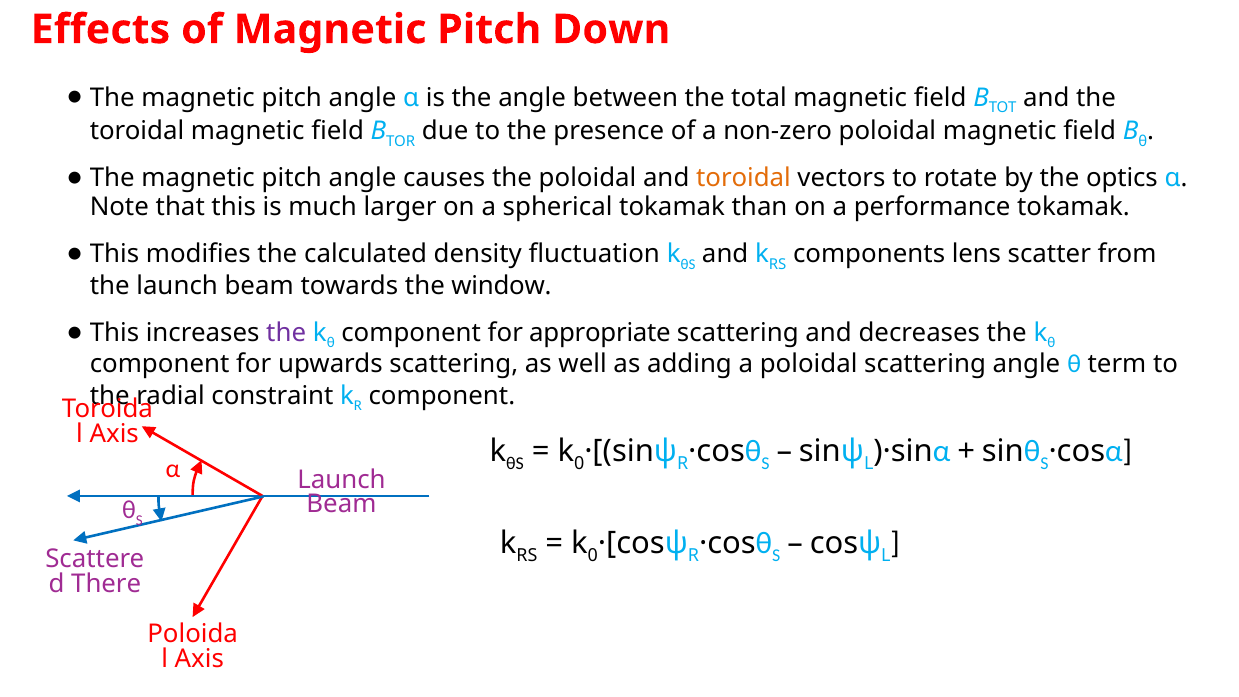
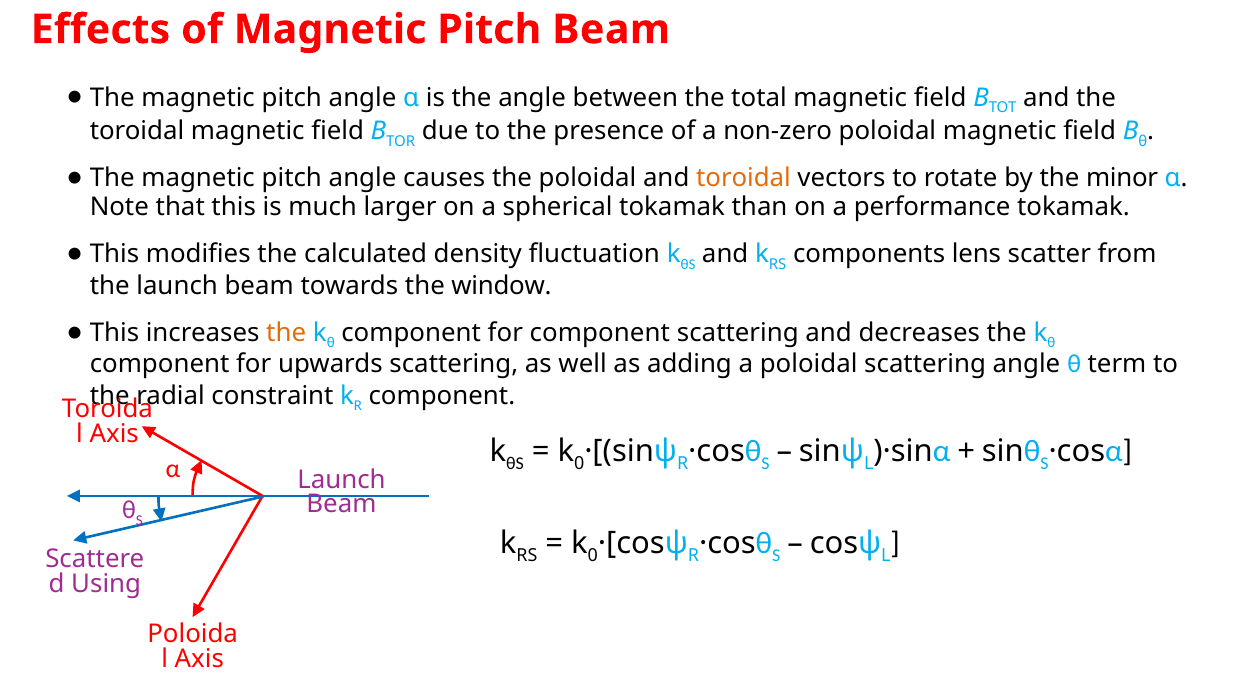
Pitch Down: Down -> Beam
optics: optics -> minor
the at (286, 333) colour: purple -> orange
for appropriate: appropriate -> component
There: There -> Using
